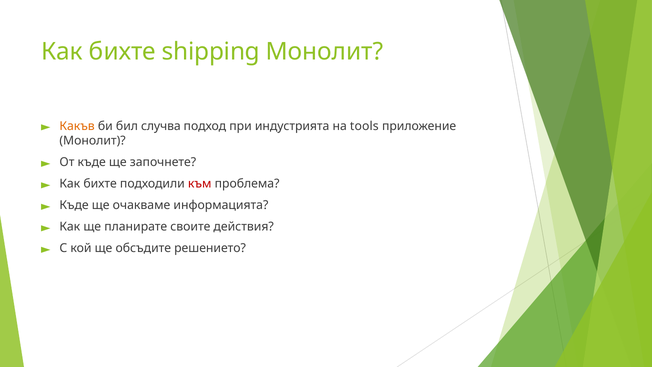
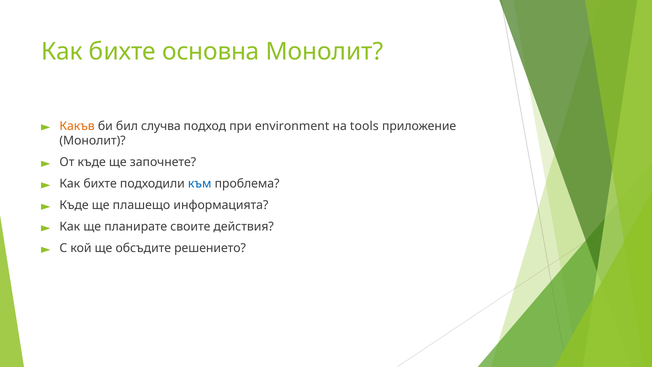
shipping: shipping -> основна
индустрията: индустрията -> environment
към colour: red -> blue
очакваме: очакваме -> плашещо
